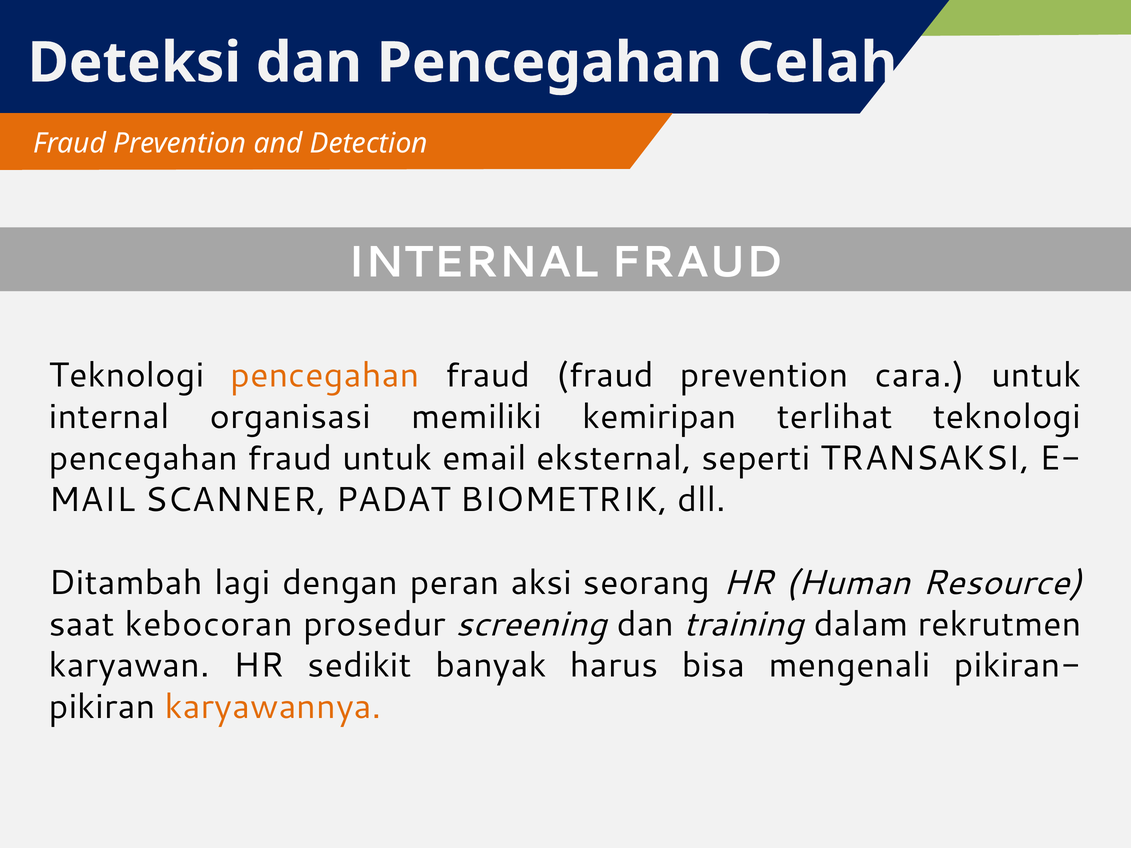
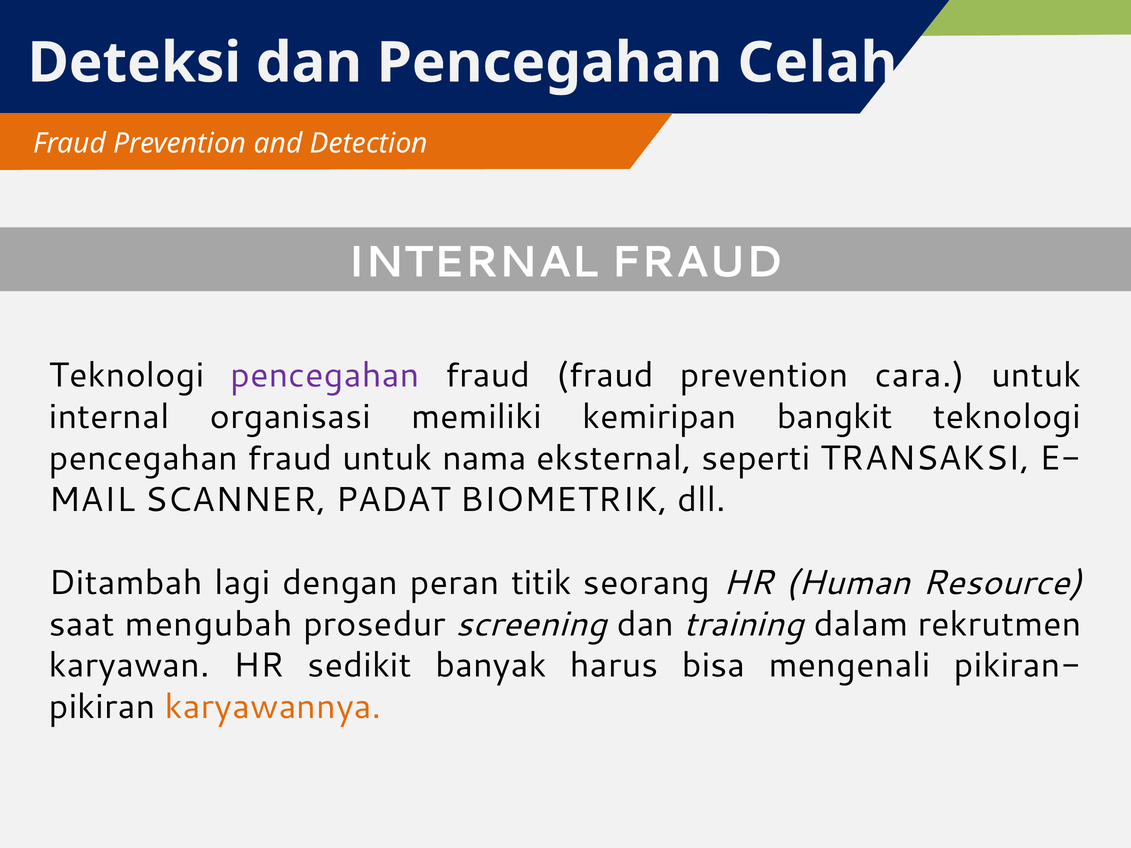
pencegahan at (325, 376) colour: orange -> purple
terlihat: terlihat -> bangkit
email: email -> nama
aksi: aksi -> titik
kebocoran: kebocoran -> mengubah
